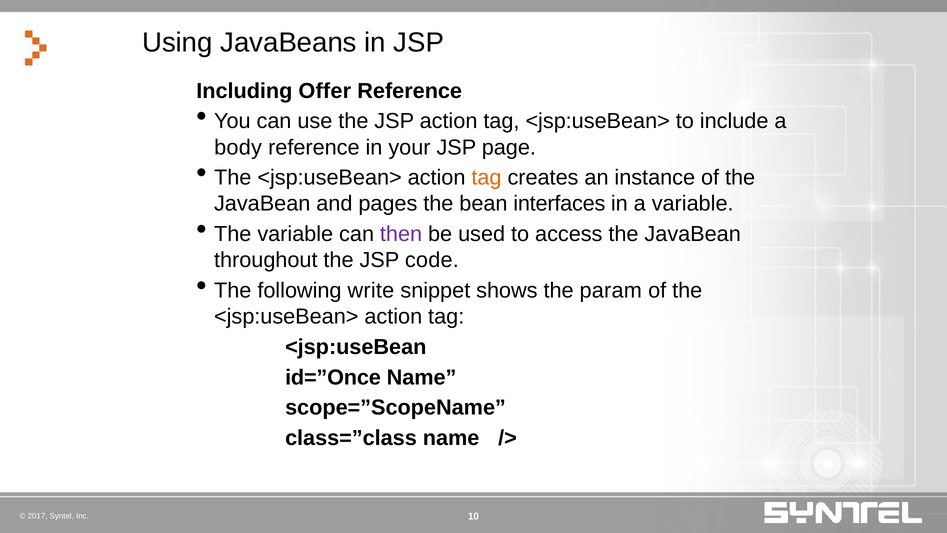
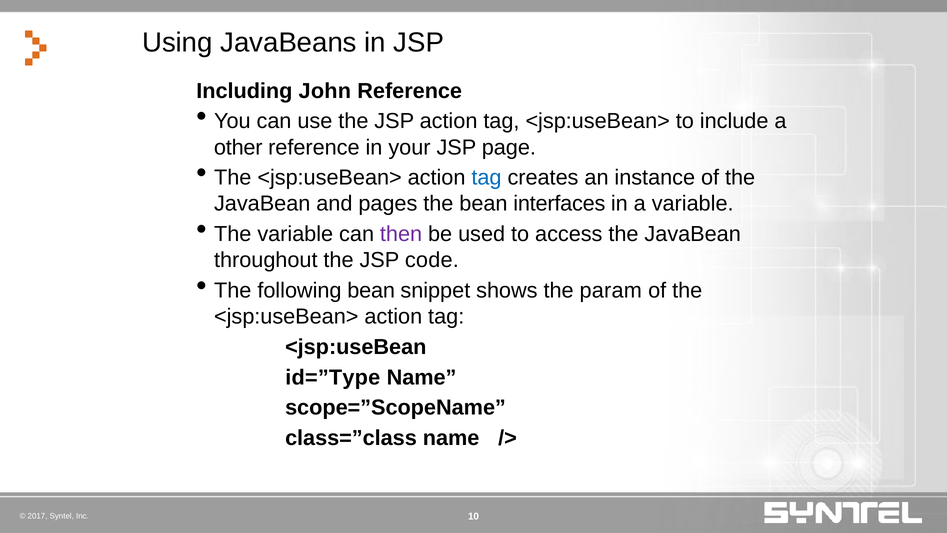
Offer: Offer -> John
body: body -> other
tag at (487, 178) colour: orange -> blue
following write: write -> bean
id=”Once: id=”Once -> id=”Type
